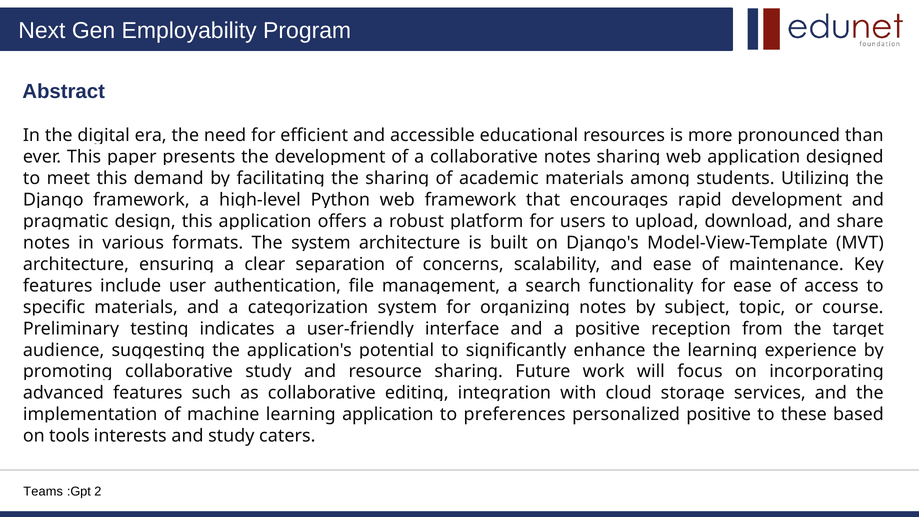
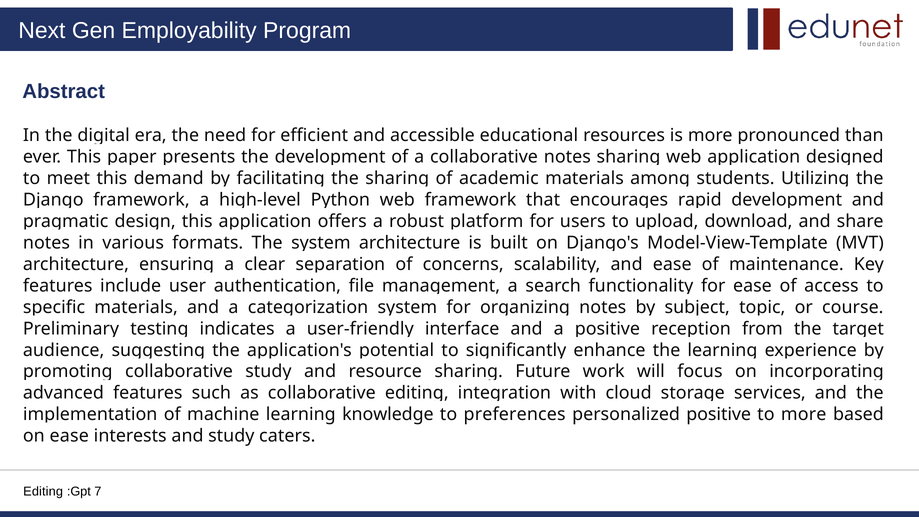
application at (388, 414): application -> knowledge
to these: these -> more
on tools: tools -> ease
Teams at (43, 491): Teams -> Editing
2: 2 -> 7
